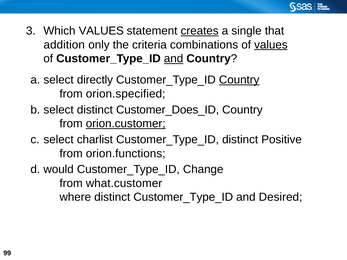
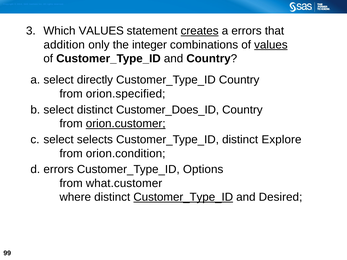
a single: single -> errors
criteria: criteria -> integer
and at (174, 59) underline: present -> none
Country at (239, 80) underline: present -> none
charlist: charlist -> selects
Positive: Positive -> Explore
orion.functions: orion.functions -> orion.condition
would at (59, 170): would -> errors
Change: Change -> Options
Customer_Type_ID at (183, 197) underline: none -> present
